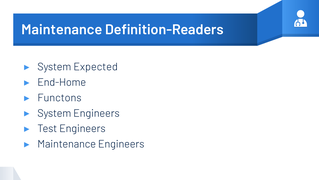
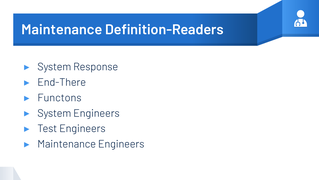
Expected: Expected -> Response
End-Home: End-Home -> End-There
